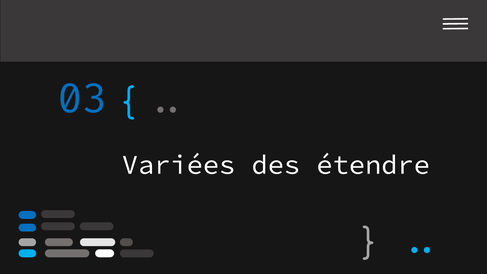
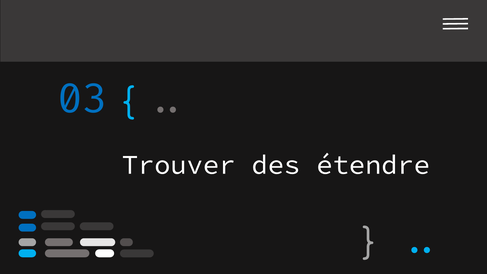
Variées: Variées -> Trouver
